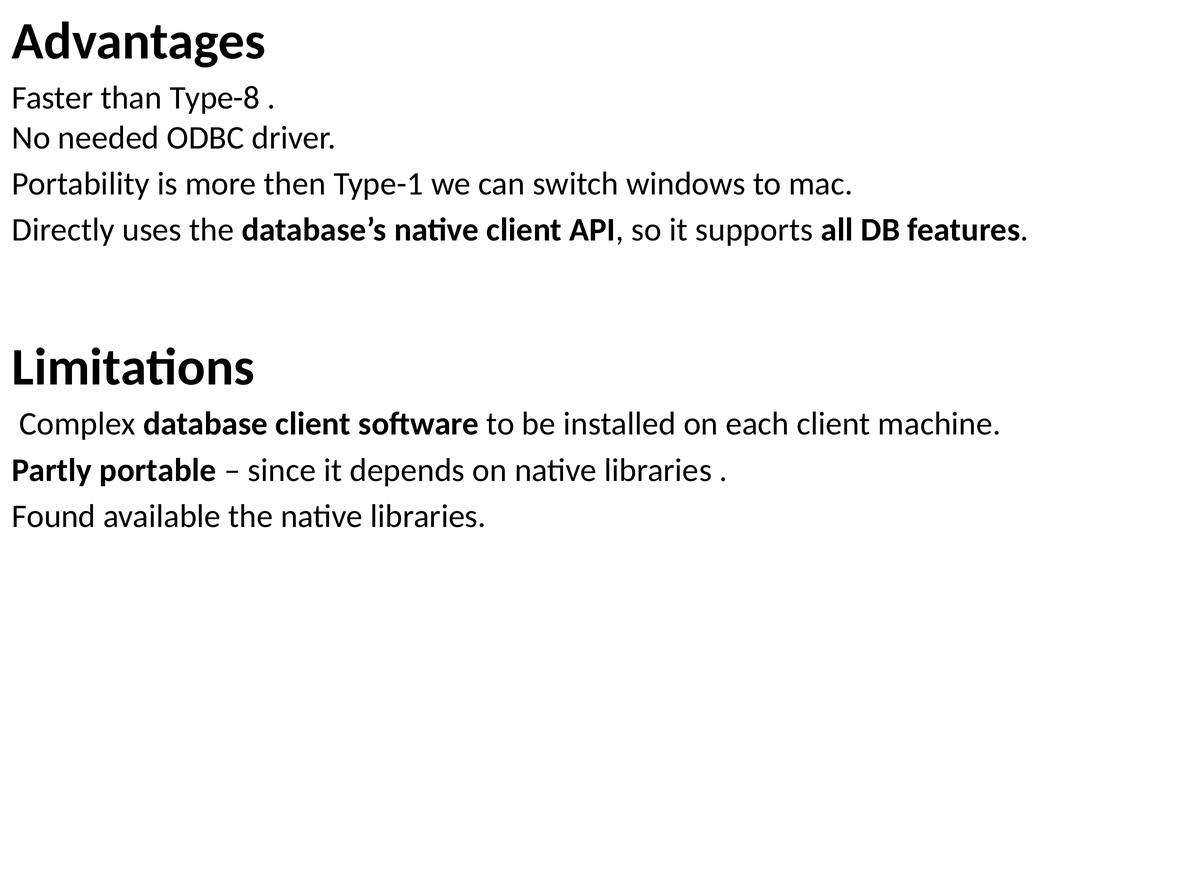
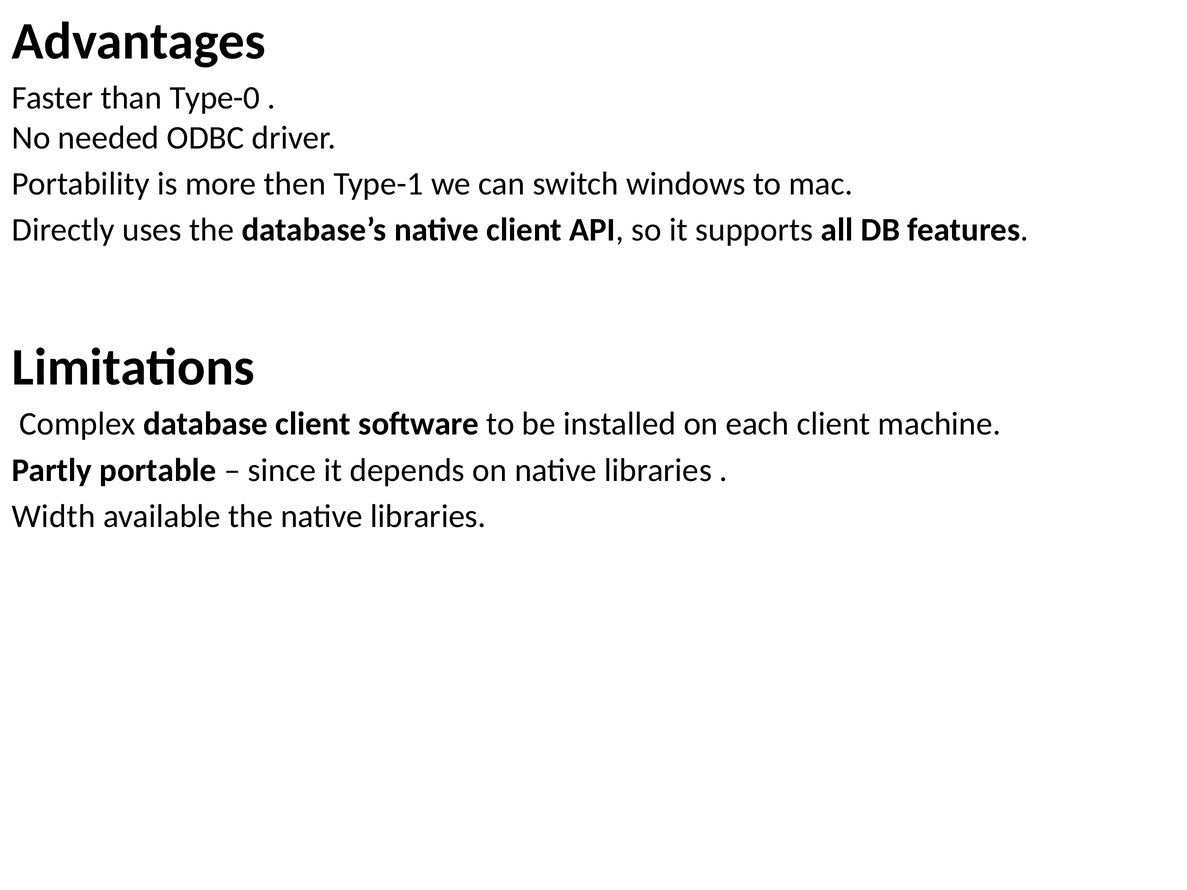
Type-8: Type-8 -> Type-0
Found: Found -> Width
